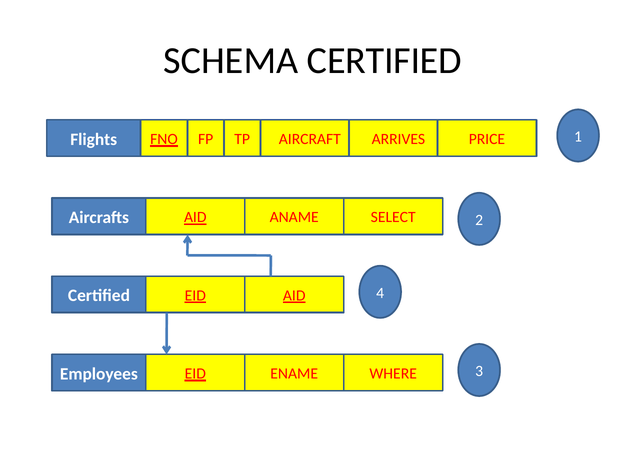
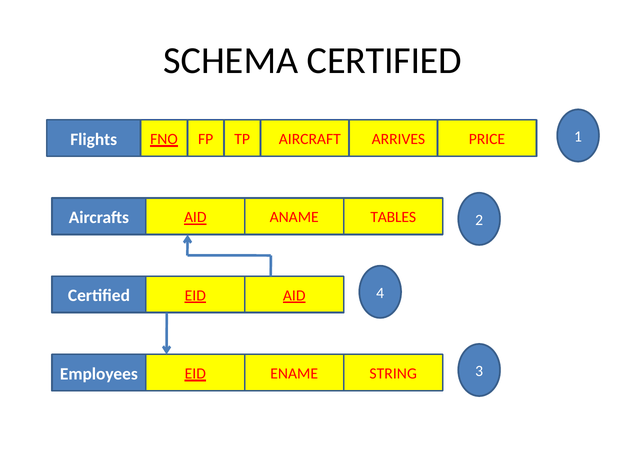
SELECT: SELECT -> TABLES
WHERE: WHERE -> STRING
